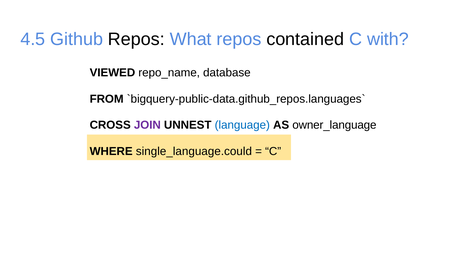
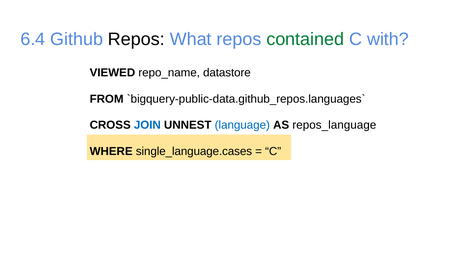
4.5: 4.5 -> 6.4
contained colour: black -> green
database: database -> datastore
JOIN colour: purple -> blue
owner_language: owner_language -> repos_language
single_language.could: single_language.could -> single_language.cases
